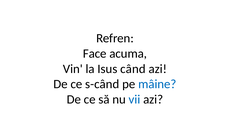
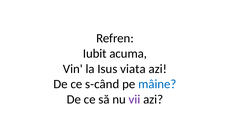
Face: Face -> Iubit
când: când -> viata
vii colour: blue -> purple
